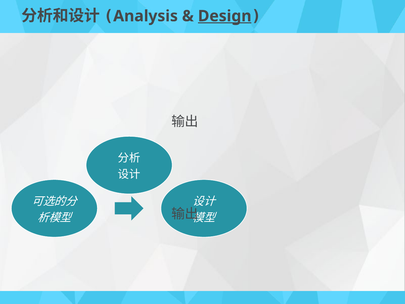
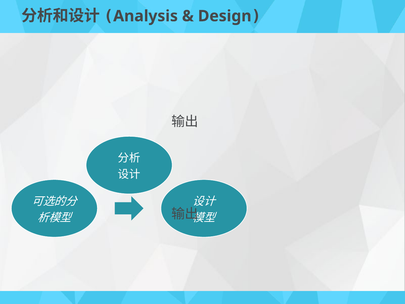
Design underline: present -> none
